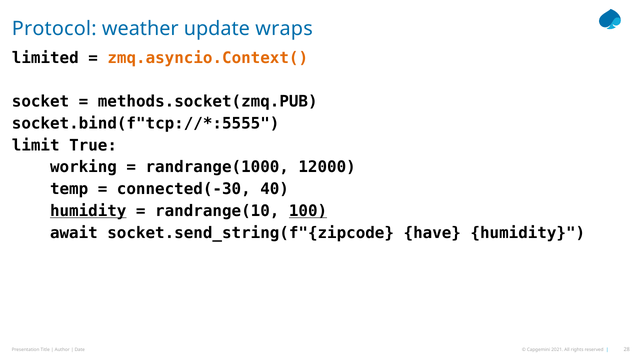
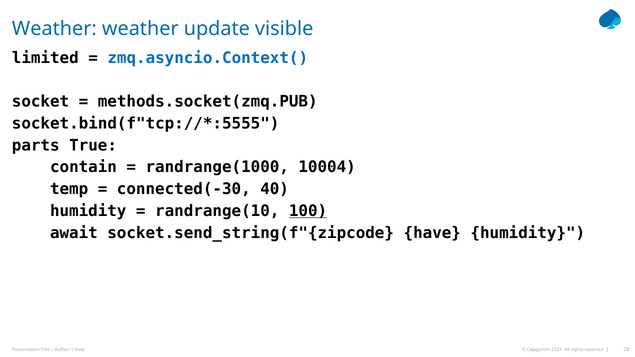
Protocol at (54, 29): Protocol -> Weather
wraps: wraps -> visible
zmq.asyncio.Context( colour: orange -> blue
limit: limit -> parts
working: working -> contain
12000: 12000 -> 10004
humidity at (88, 211) underline: present -> none
